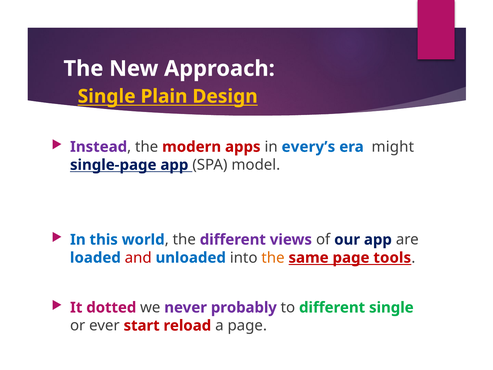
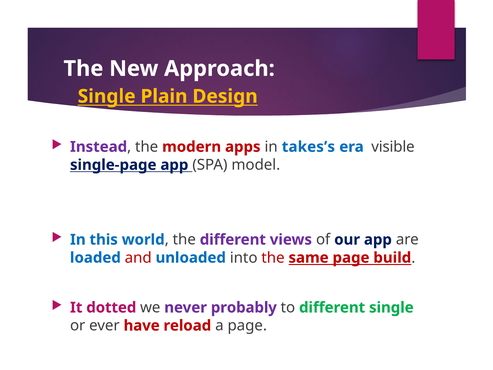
every’s: every’s -> takes’s
might: might -> visible
the at (273, 258) colour: orange -> red
tools: tools -> build
start: start -> have
